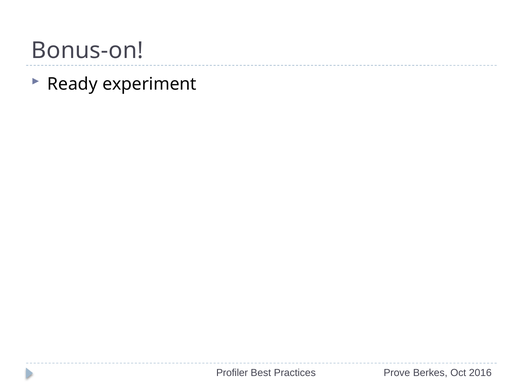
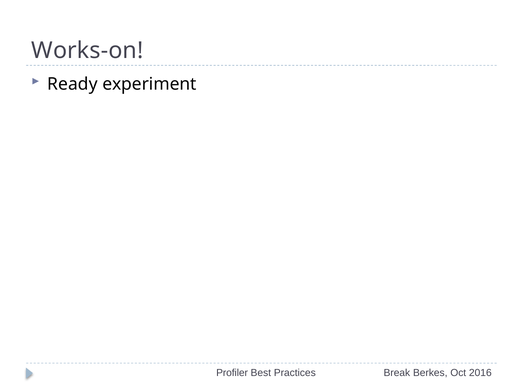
Bonus-on: Bonus-on -> Works-on
Prove: Prove -> Break
